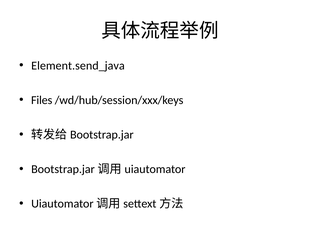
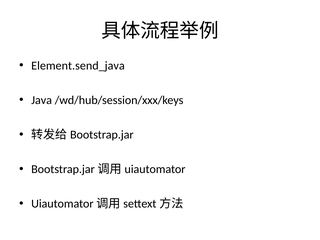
Files: Files -> Java
